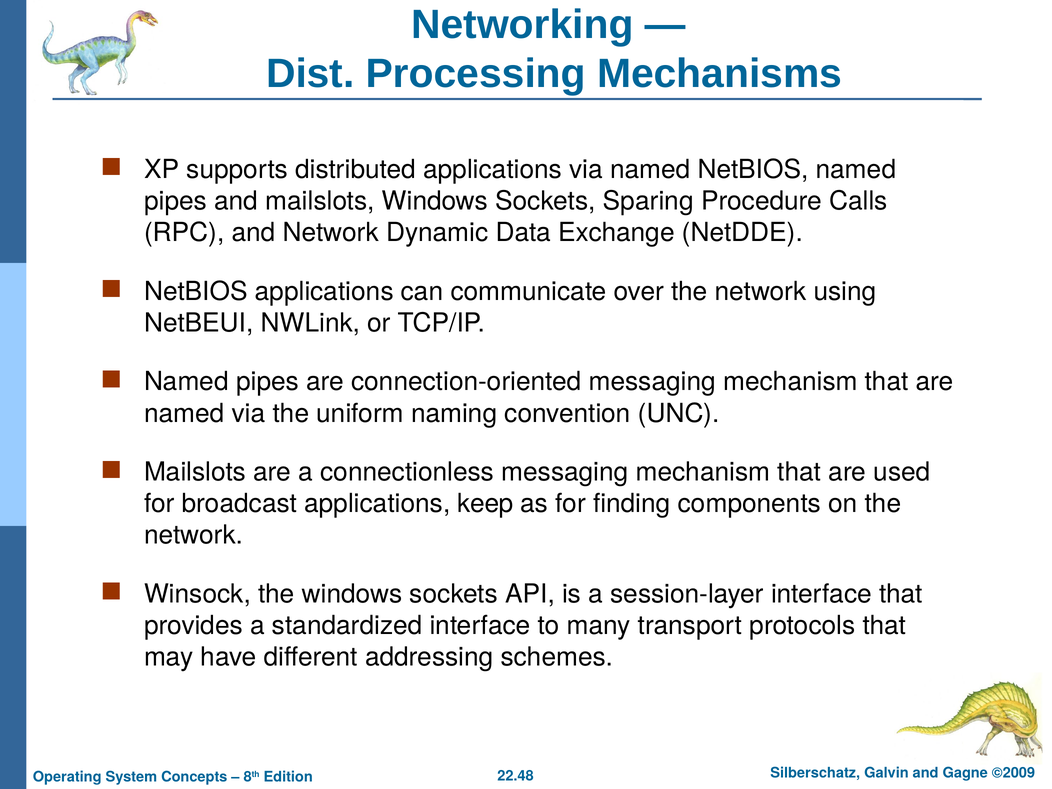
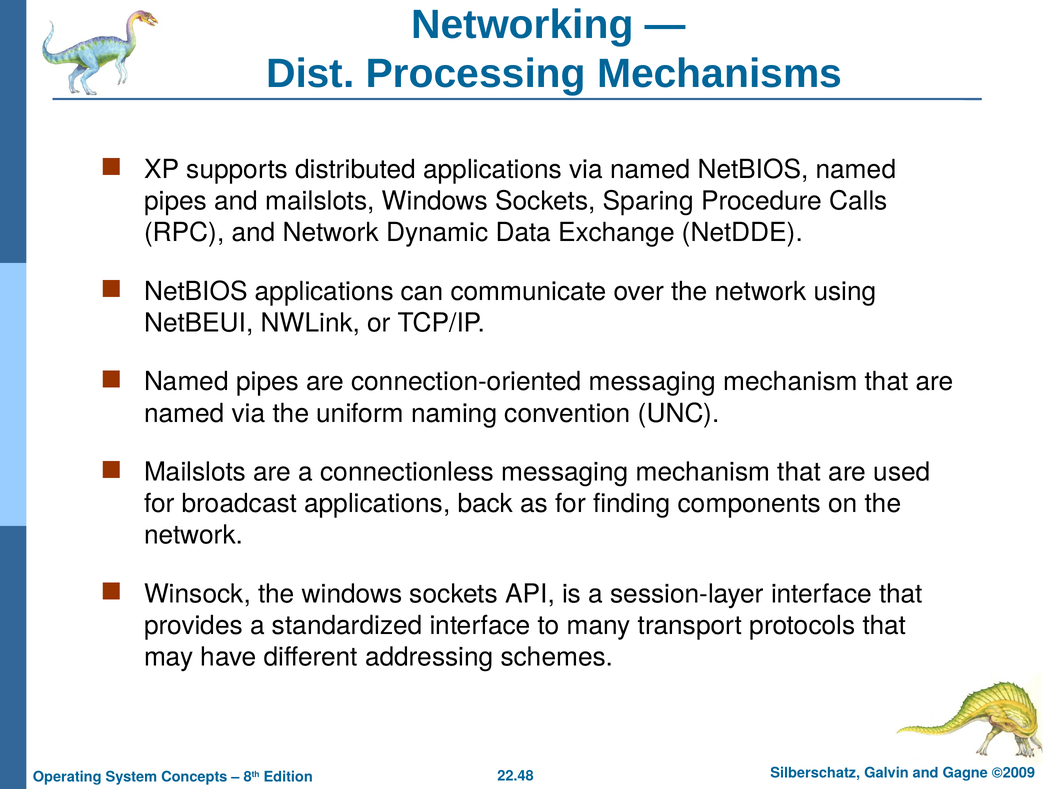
keep: keep -> back
